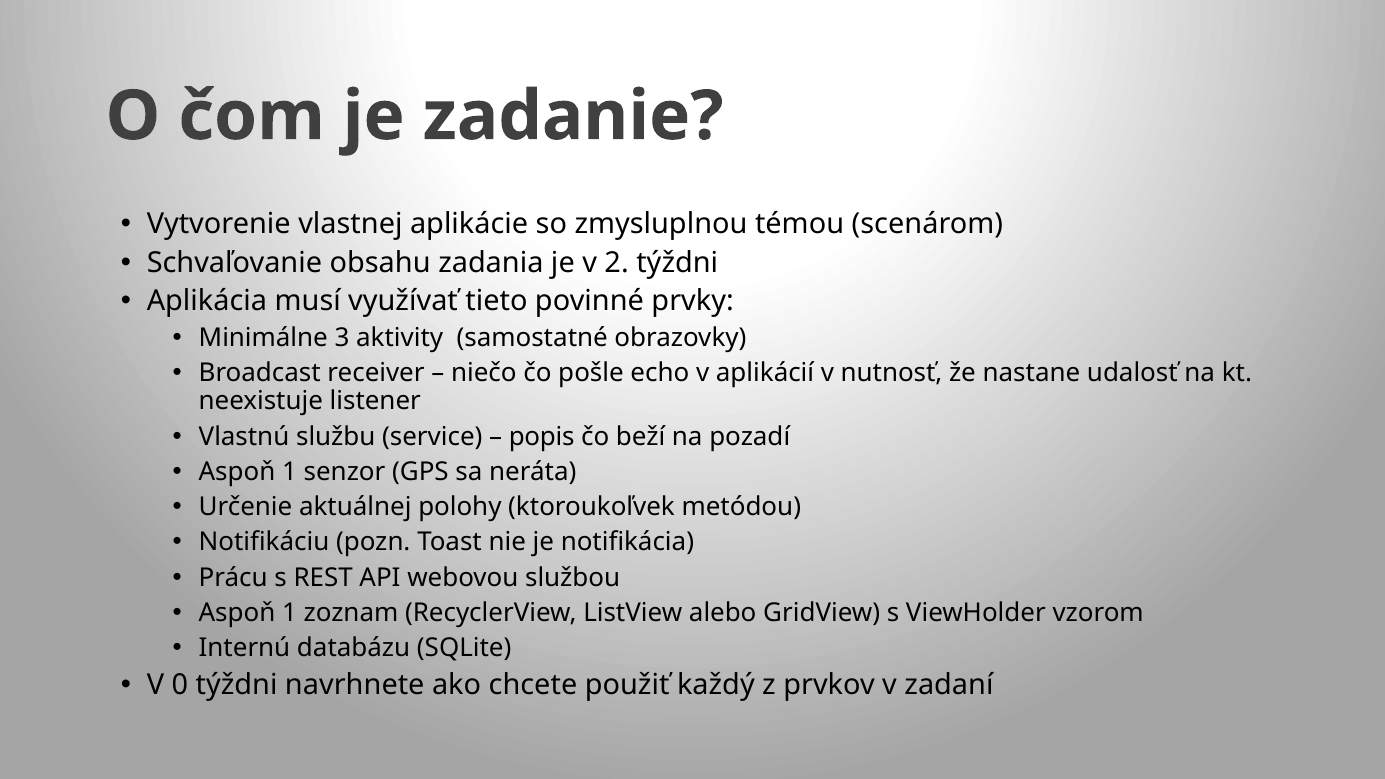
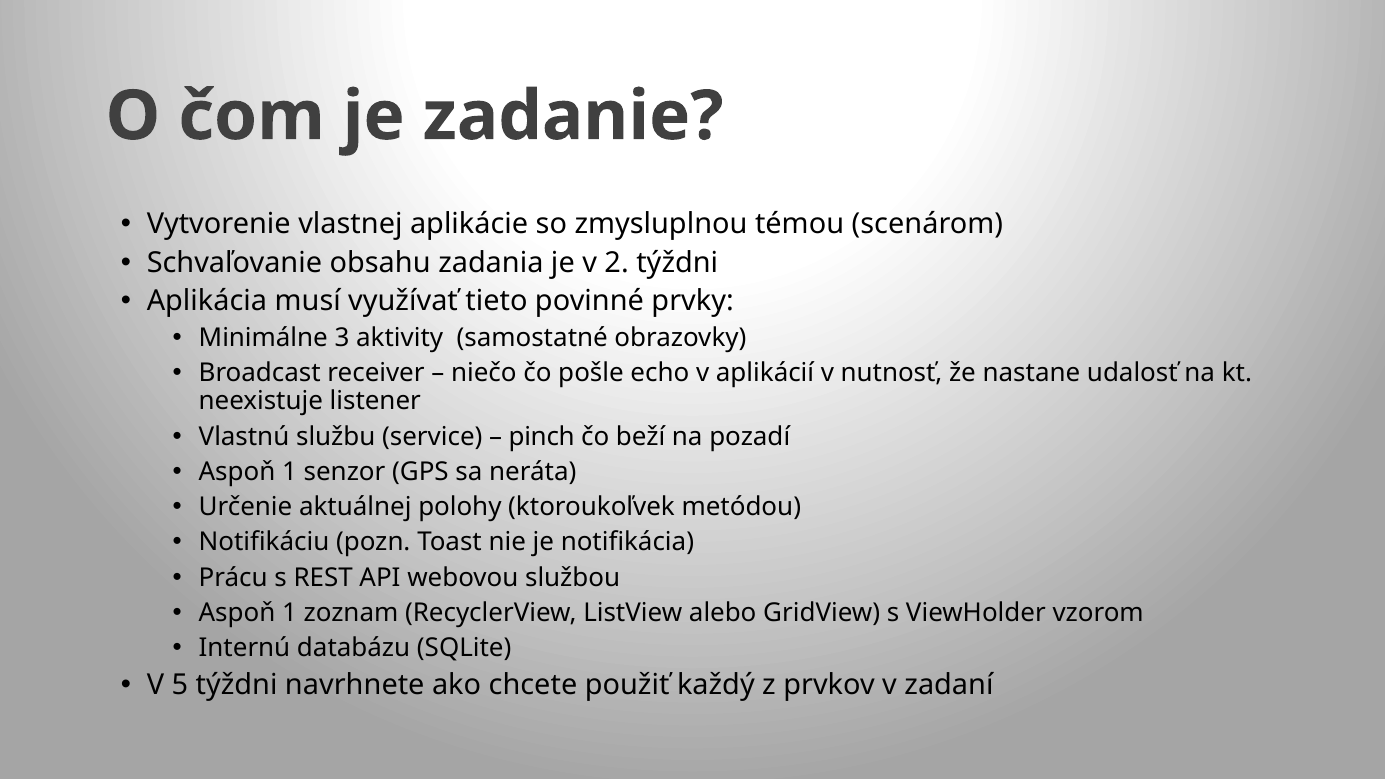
popis: popis -> pinch
0: 0 -> 5
